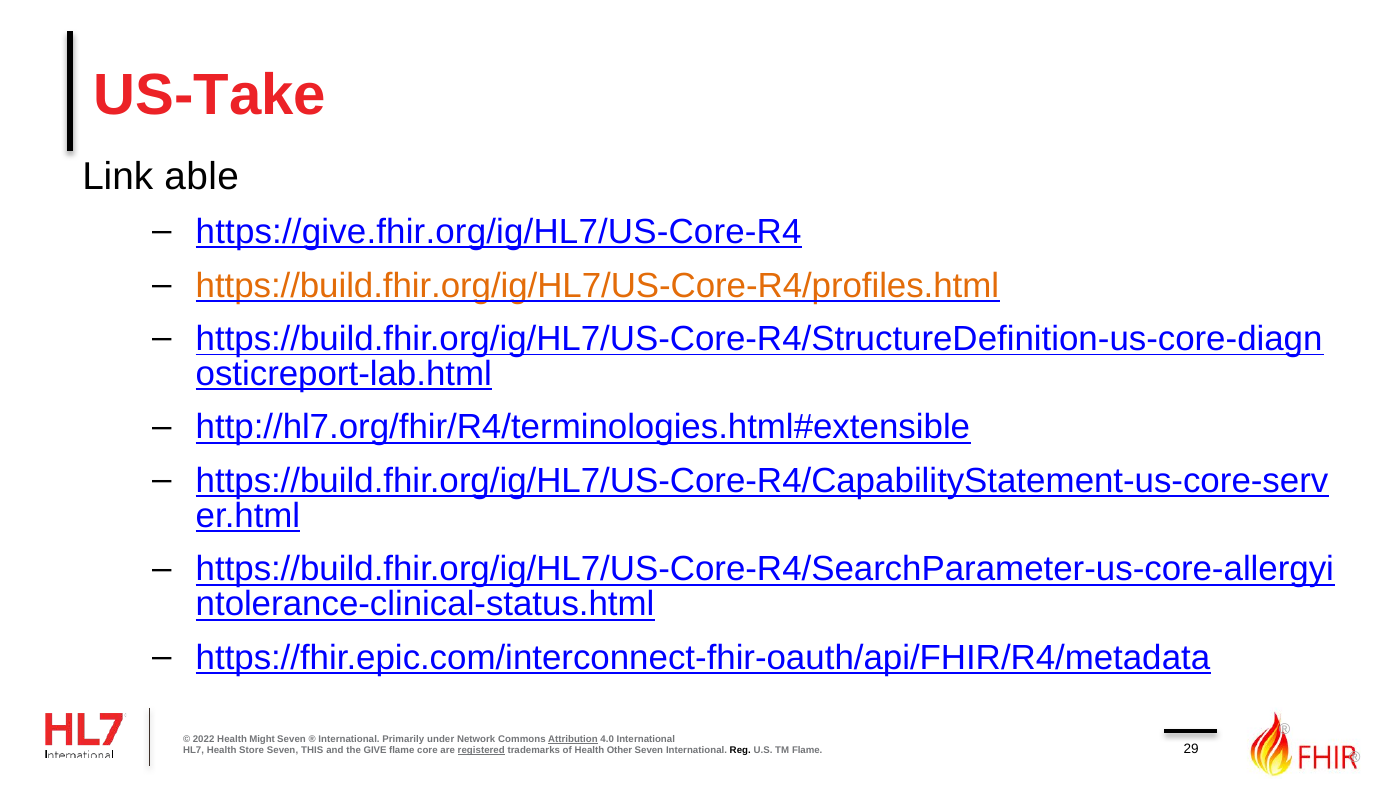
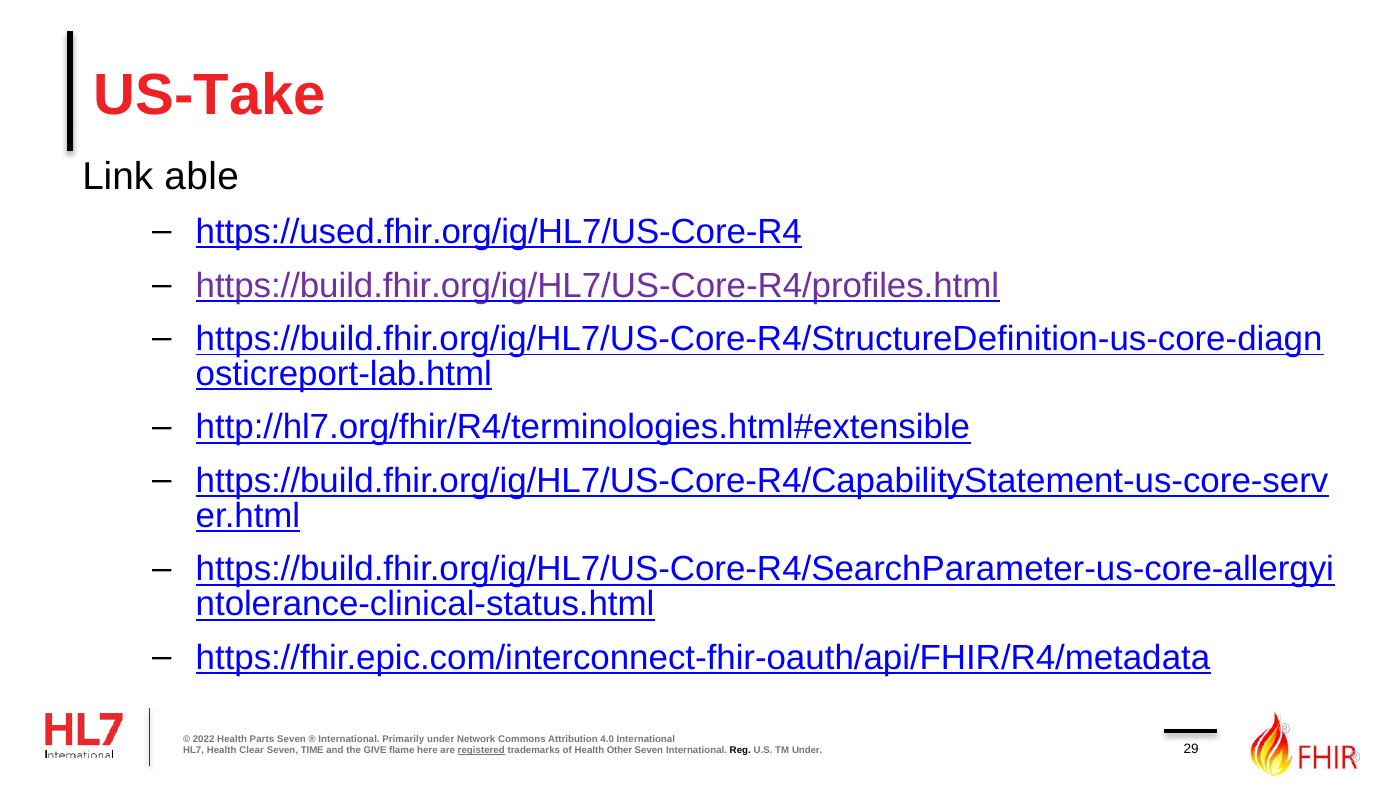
https://give.fhir.org/ig/HL7/US-Core-R4: https://give.fhir.org/ig/HL7/US-Core-R4 -> https://used.fhir.org/ig/HL7/US-Core-R4
https://build.fhir.org/ig/HL7/US-Core-R4/profiles.html colour: orange -> purple
Might: Might -> Parts
Attribution underline: present -> none
Store: Store -> Clear
THIS: THIS -> TIME
core: core -> here
TM Flame: Flame -> Under
